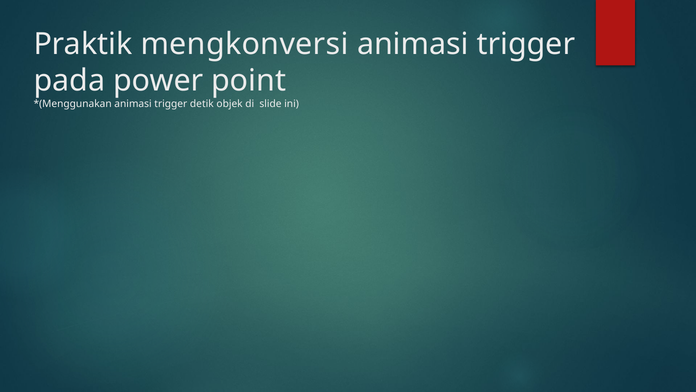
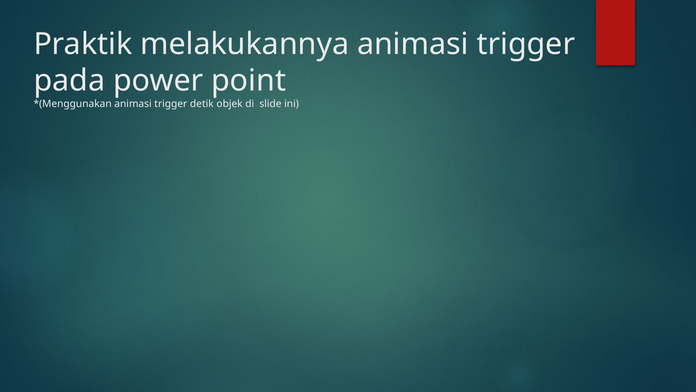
mengkonversi: mengkonversi -> melakukannya
